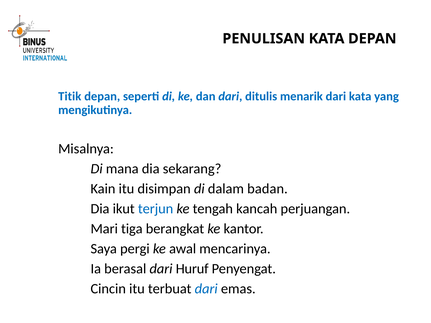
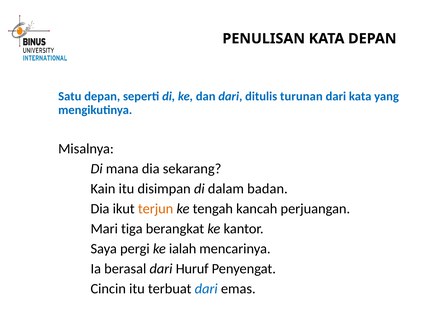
Titik: Titik -> Satu
menarik: menarik -> turunan
terjun colour: blue -> orange
awal: awal -> ialah
